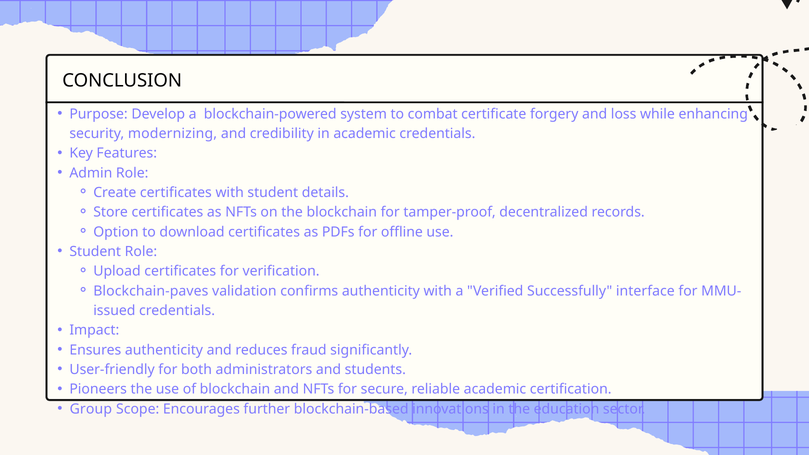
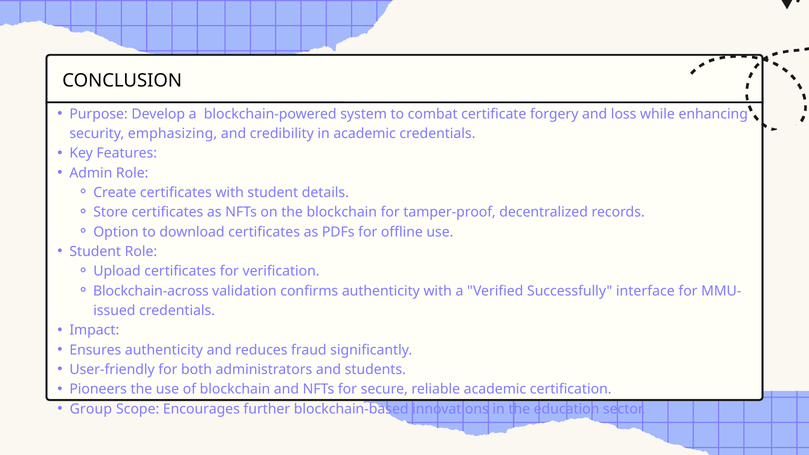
modernizing: modernizing -> emphasizing
Blockchain-paves: Blockchain-paves -> Blockchain-across
